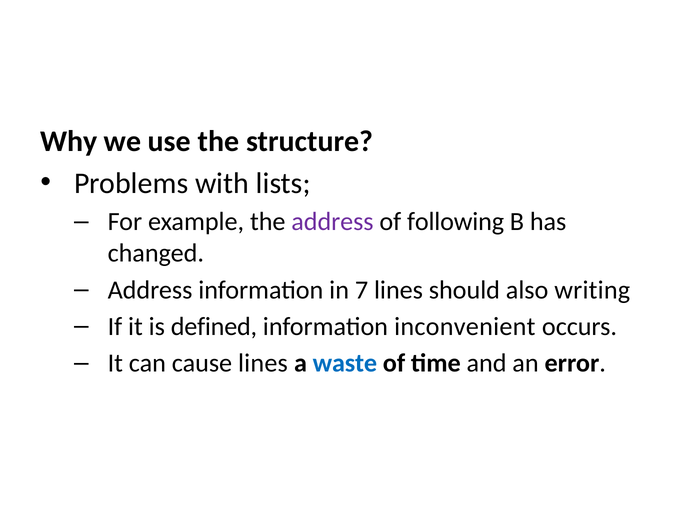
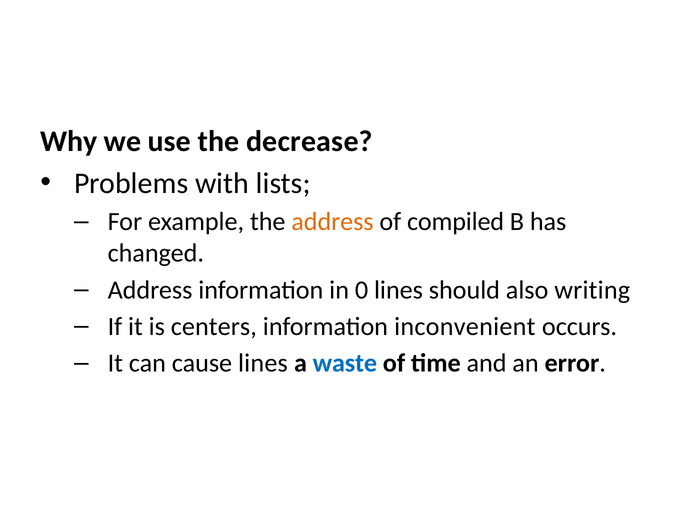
structure: structure -> decrease
address at (332, 222) colour: purple -> orange
following: following -> compiled
7: 7 -> 0
defined: defined -> centers
